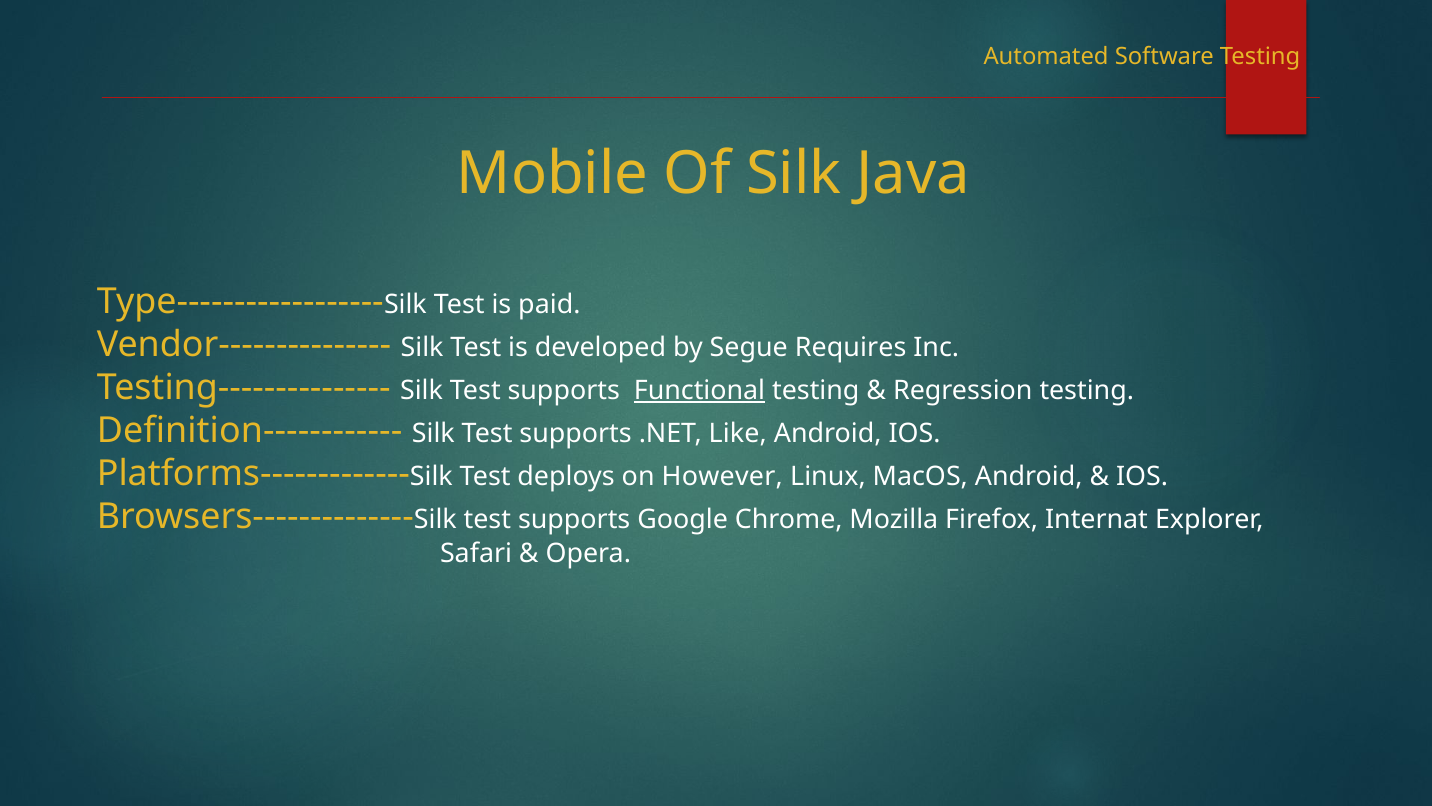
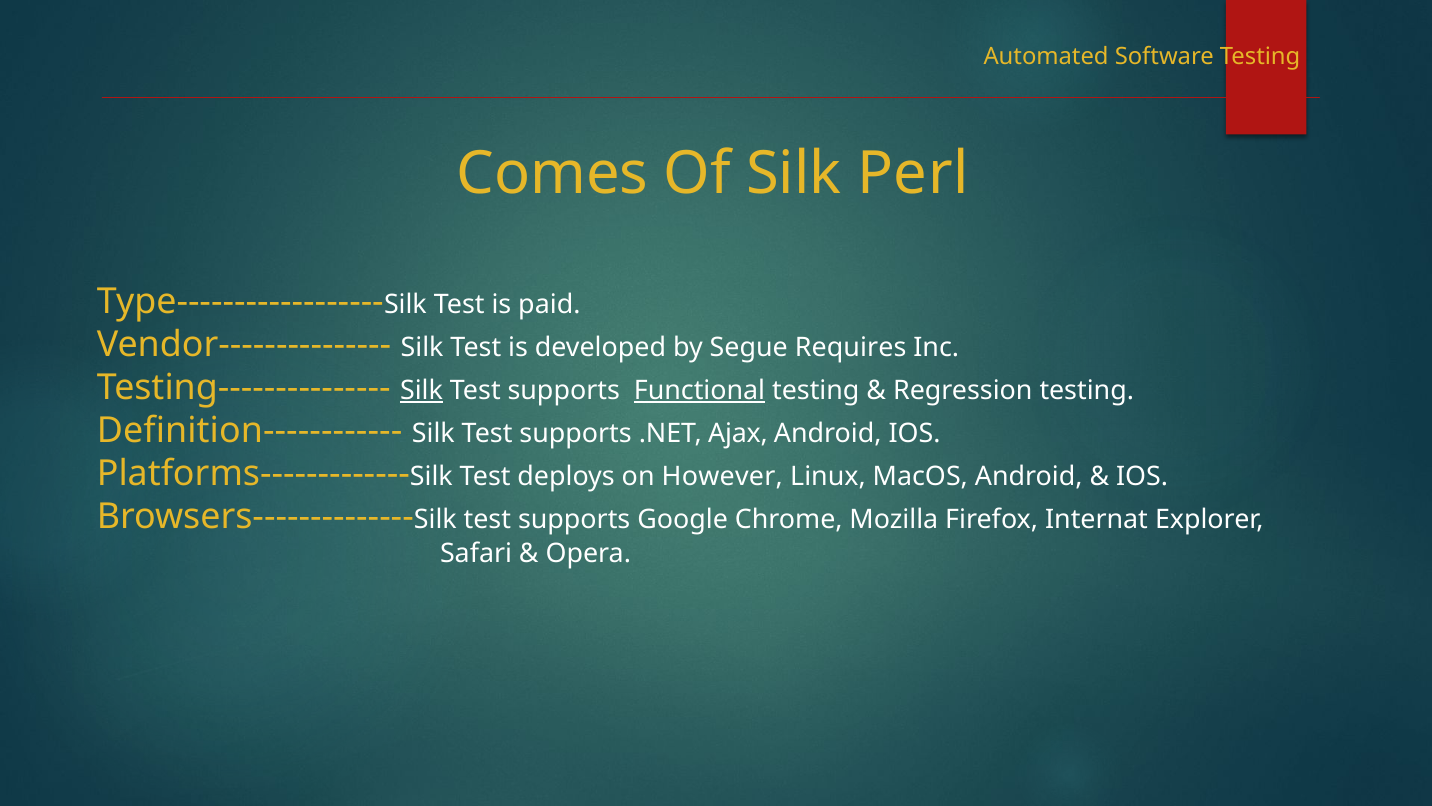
Mobile: Mobile -> Comes
Java: Java -> Perl
Silk at (422, 390) underline: none -> present
Like: Like -> Ajax
